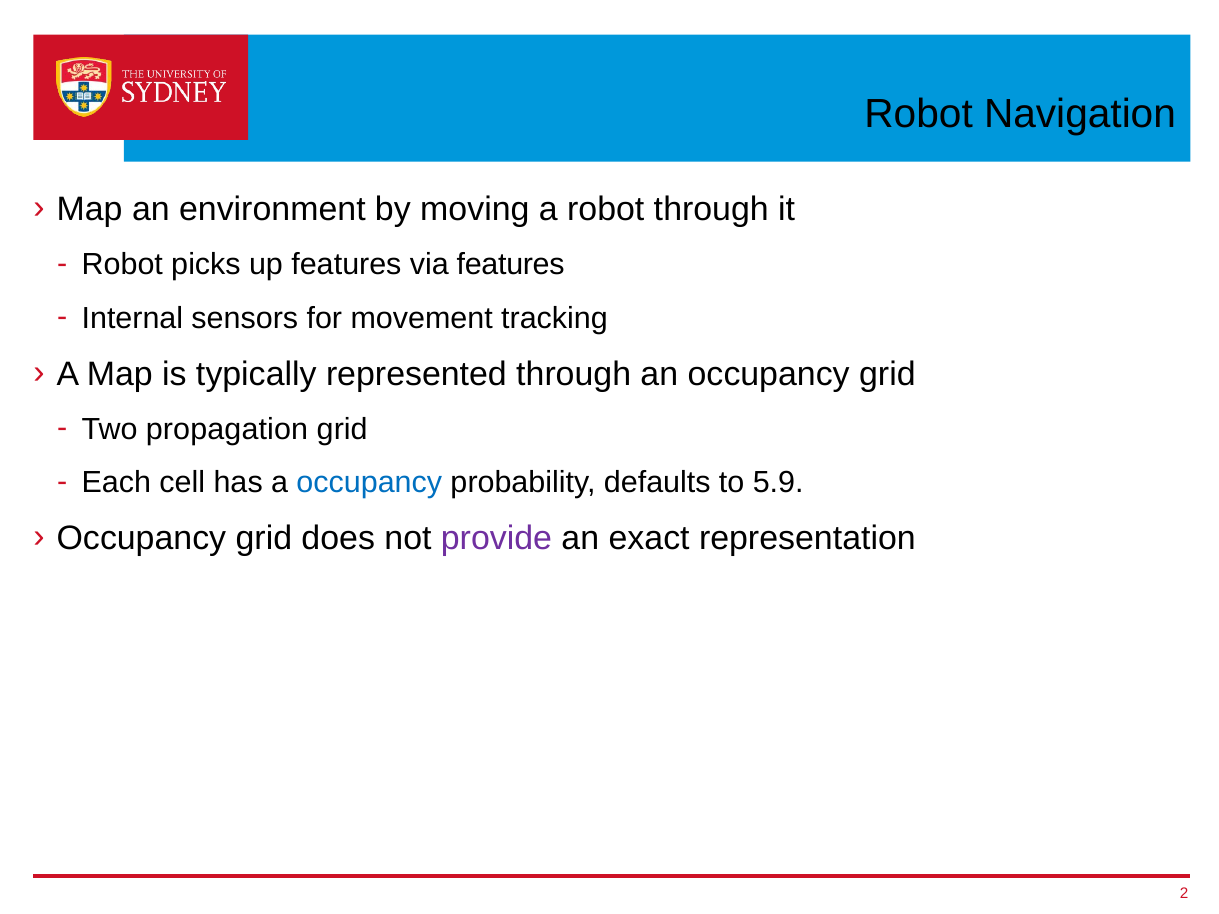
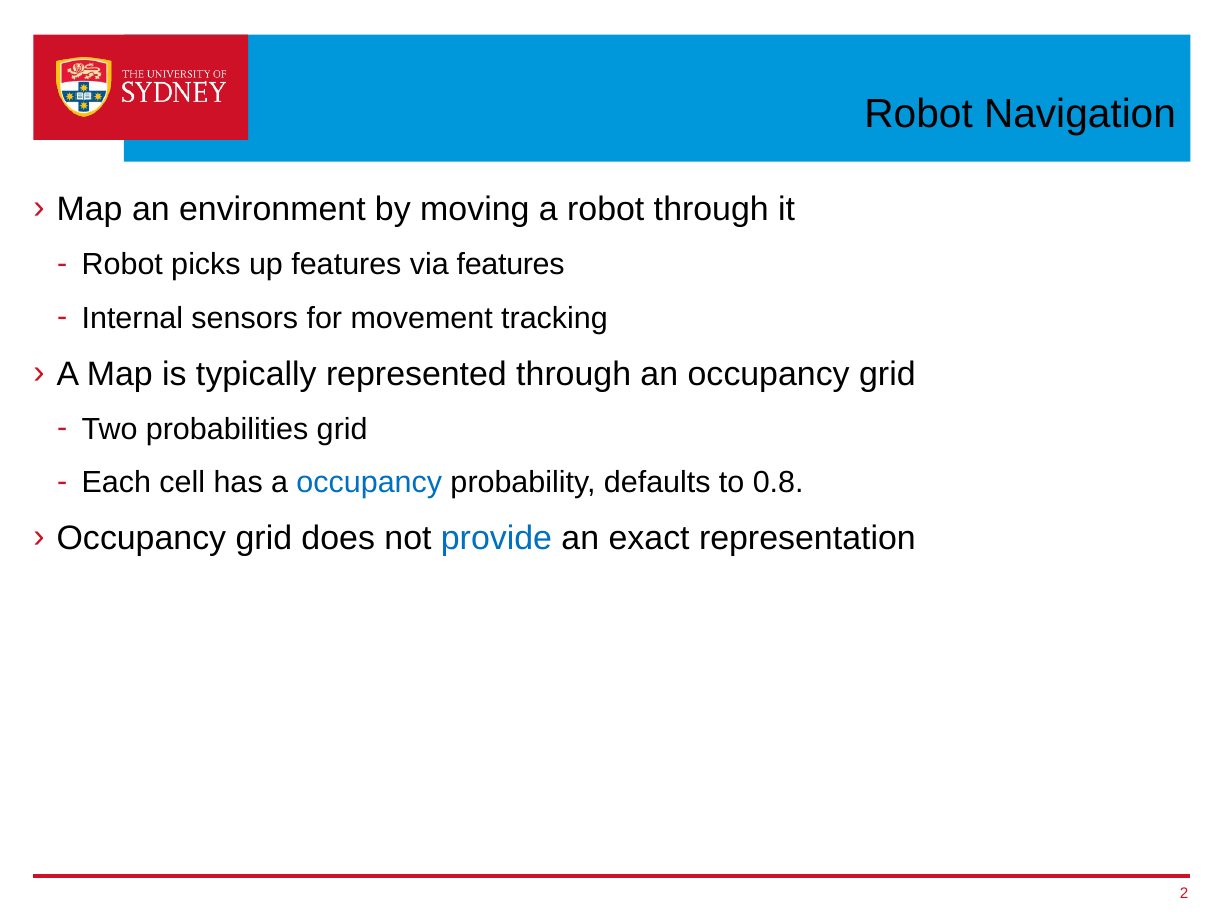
propagation: propagation -> probabilities
5.9: 5.9 -> 0.8
provide colour: purple -> blue
